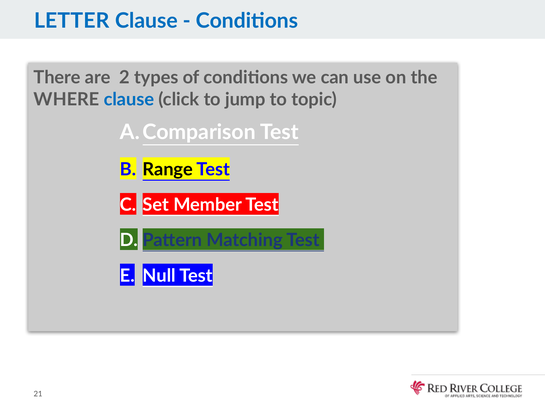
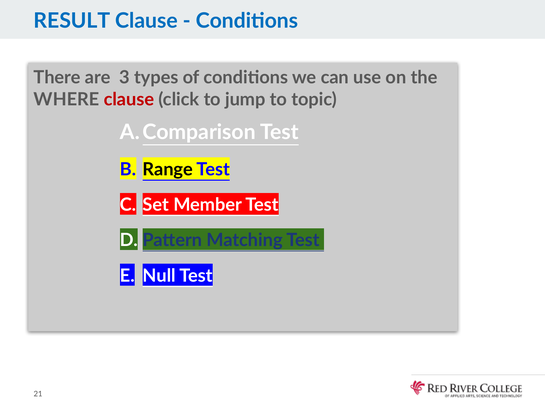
LETTER: LETTER -> RESULT
2: 2 -> 3
clause at (129, 99) colour: blue -> red
